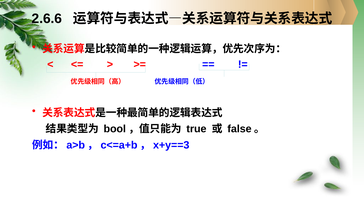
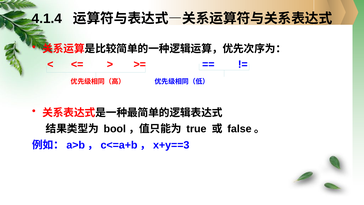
2.6.6: 2.6.6 -> 4.1.4
